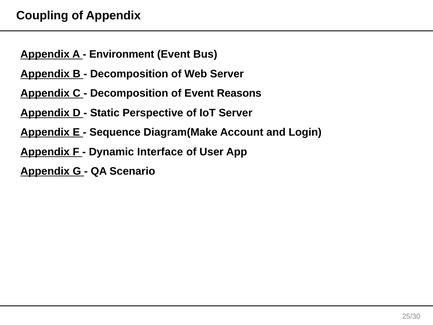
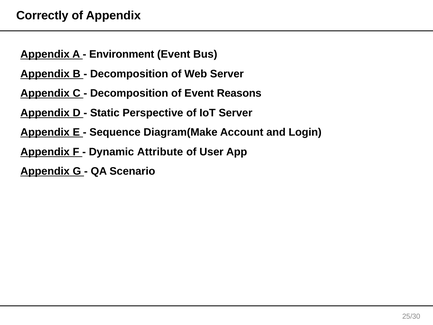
Coupling: Coupling -> Correctly
Interface: Interface -> Attribute
